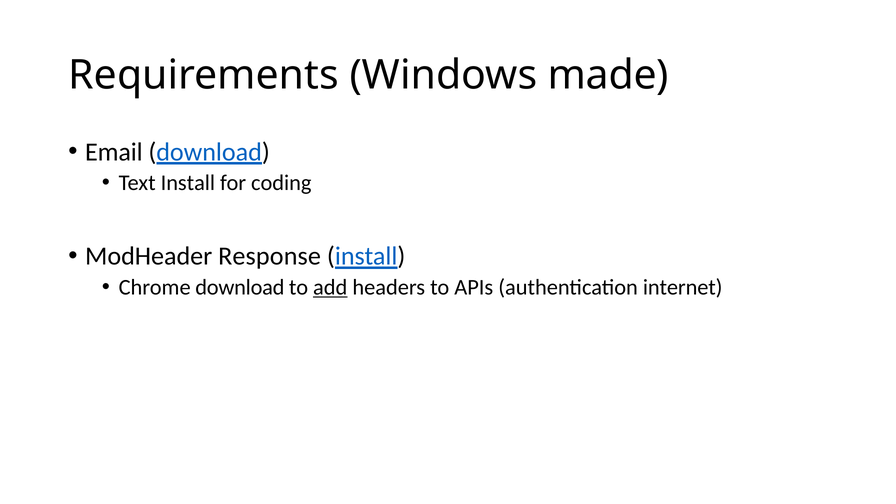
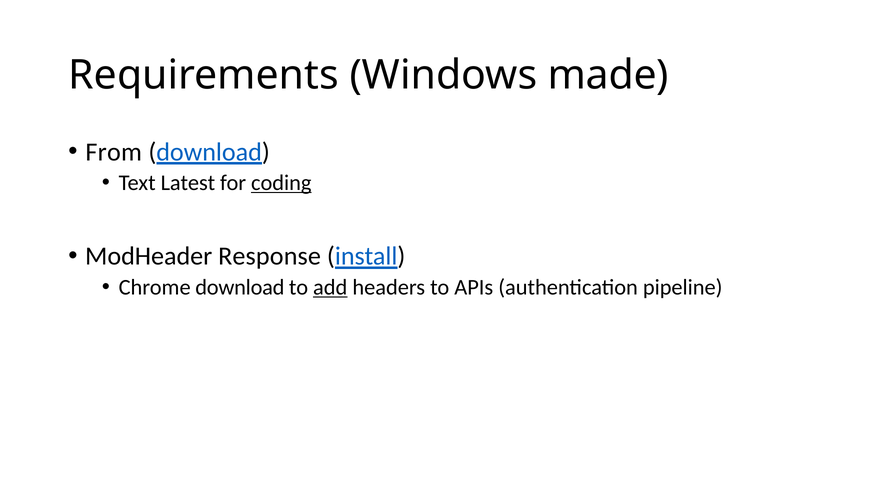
Email: Email -> From
Text Install: Install -> Latest
coding underline: none -> present
internet: internet -> pipeline
